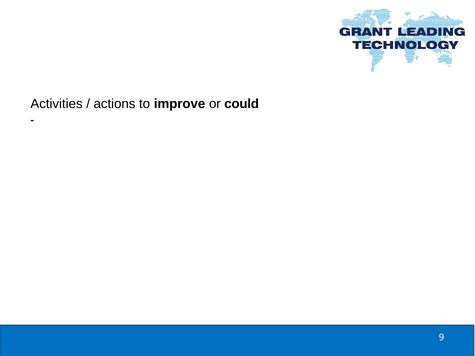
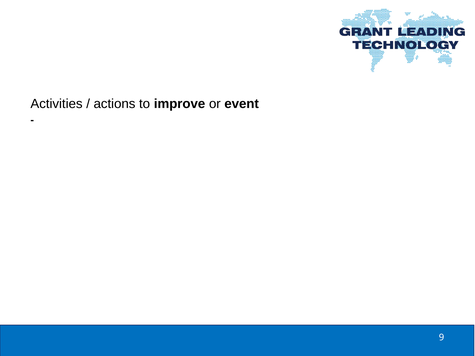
could: could -> event
